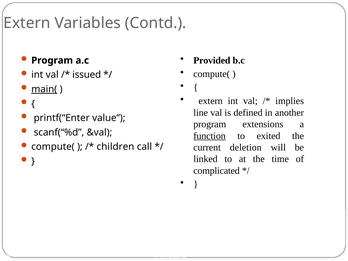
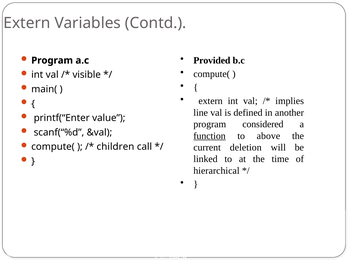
issued: issued -> visible
main( underline: present -> none
extensions: extensions -> considered
exited: exited -> above
complicated: complicated -> hierarchical
